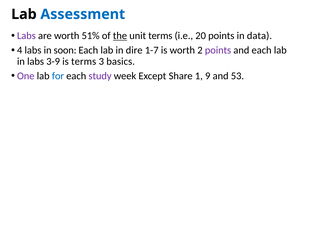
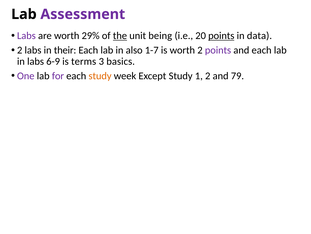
Assessment colour: blue -> purple
51%: 51% -> 29%
unit terms: terms -> being
points at (221, 36) underline: none -> present
4 at (20, 50): 4 -> 2
soon: soon -> their
dire: dire -> also
3-9: 3-9 -> 6-9
for colour: blue -> purple
study at (100, 76) colour: purple -> orange
Except Share: Share -> Study
1 9: 9 -> 2
53: 53 -> 79
